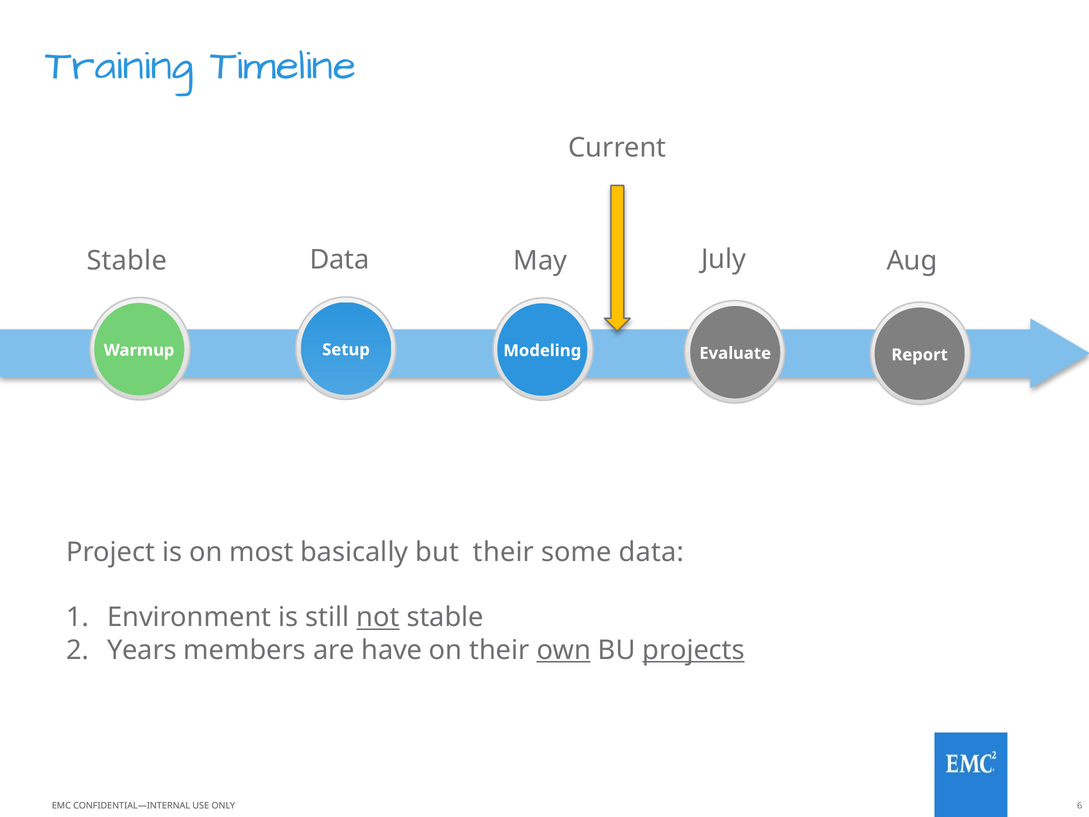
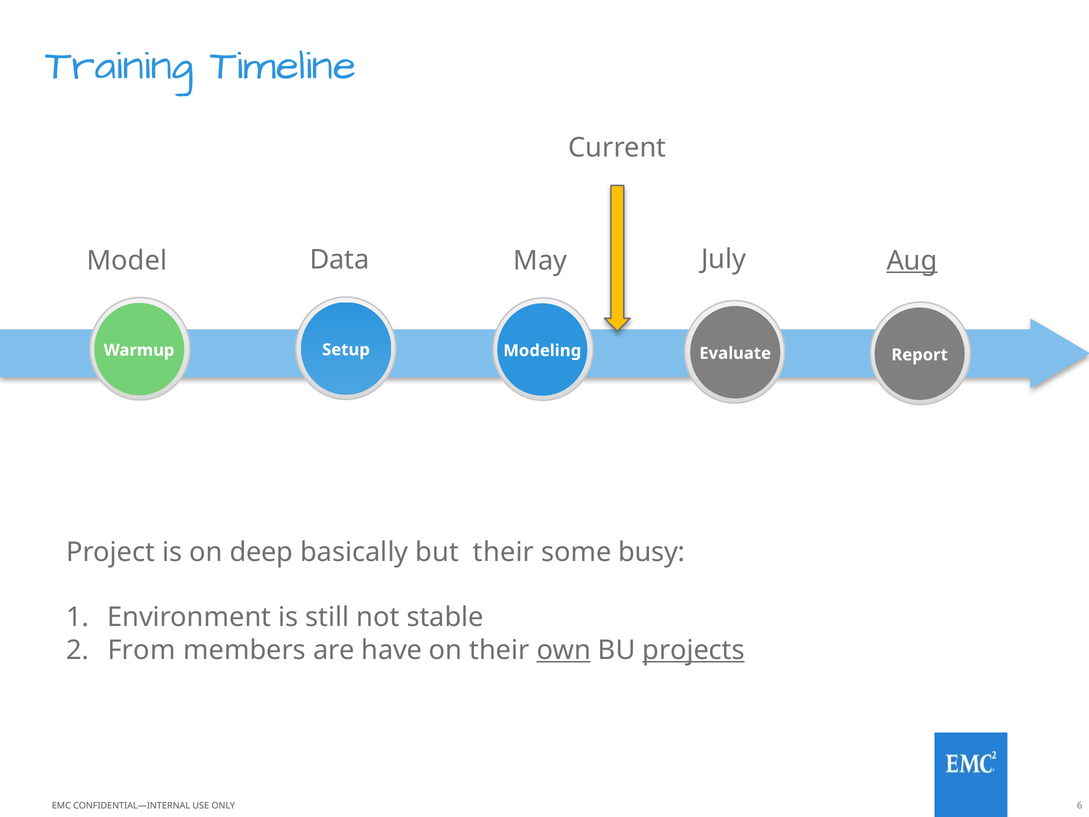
Aug underline: none -> present
Stable at (127, 260): Stable -> Model
most: most -> deep
some data: data -> busy
not underline: present -> none
Years: Years -> From
